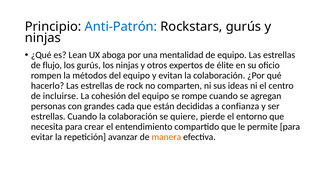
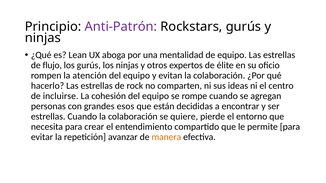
Anti-Patrón colour: blue -> purple
métodos: métodos -> atención
cada: cada -> esos
confianza: confianza -> encontrar
